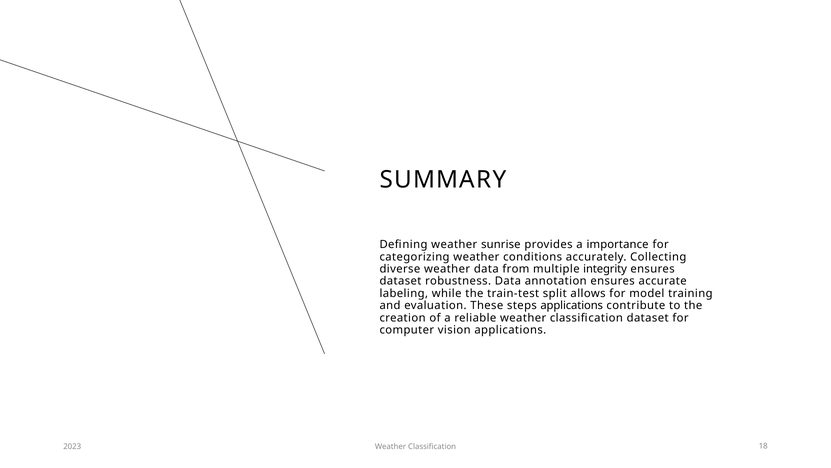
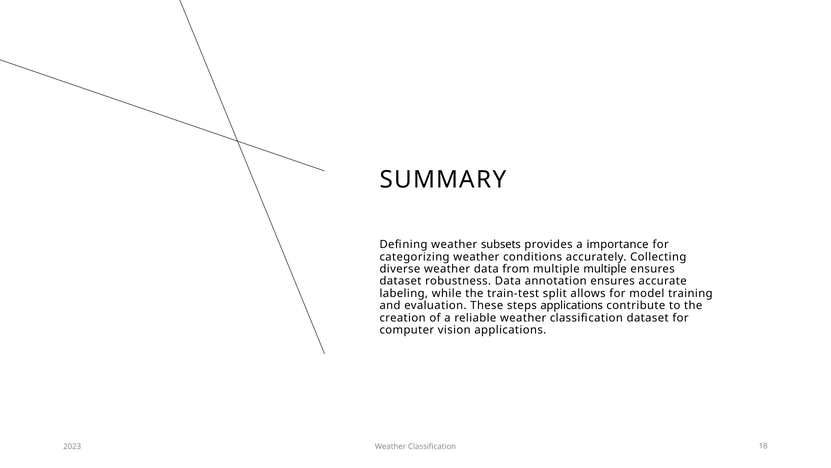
sunrise: sunrise -> subsets
multiple integrity: integrity -> multiple
